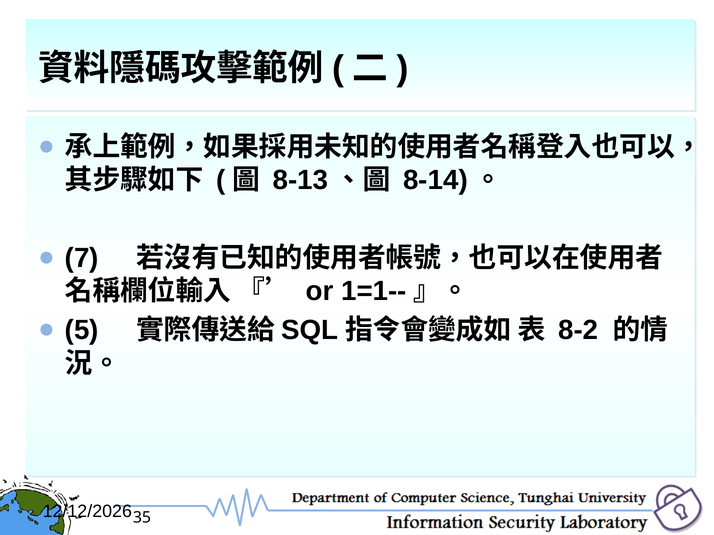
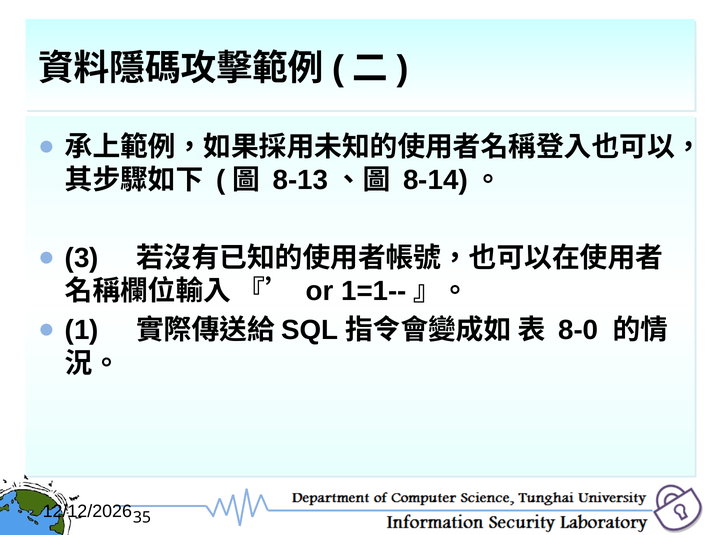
7: 7 -> 3
5: 5 -> 1
8-2: 8-2 -> 8-0
